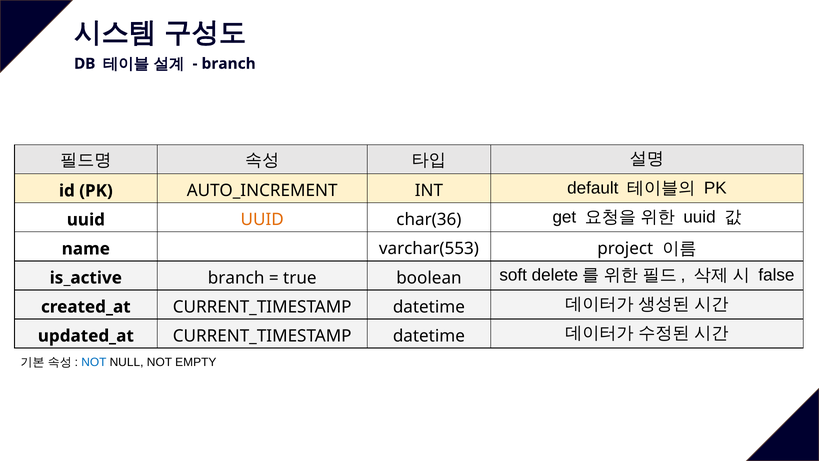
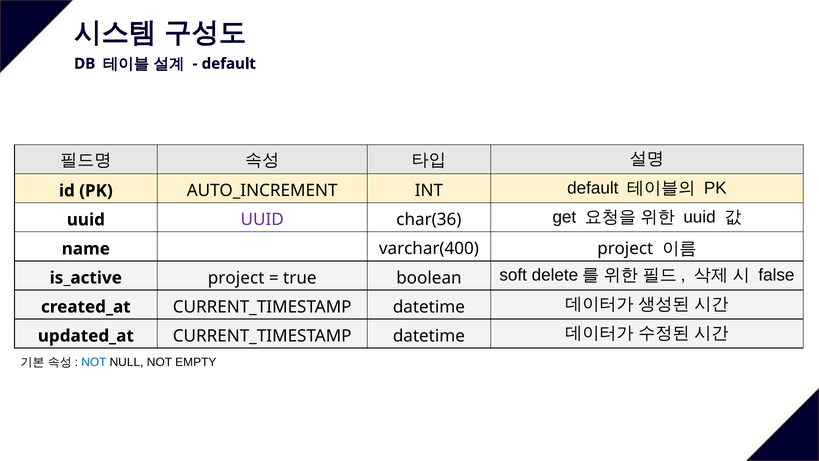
branch at (229, 64): branch -> default
UUID at (262, 220) colour: orange -> purple
varchar(553: varchar(553 -> varchar(400
branch at (236, 278): branch -> project
